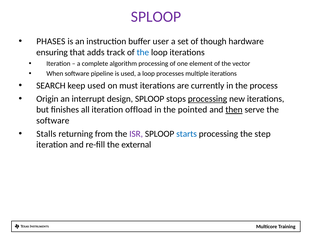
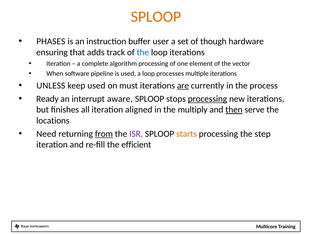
SPLOOP at (156, 17) colour: purple -> orange
SEARCH: SEARCH -> UNLESS
are underline: none -> present
Origin: Origin -> Ready
design: design -> aware
offload: offload -> aligned
pointed: pointed -> multiply
software at (53, 121): software -> locations
Stalls: Stalls -> Need
from underline: none -> present
starts colour: blue -> orange
external: external -> efficient
